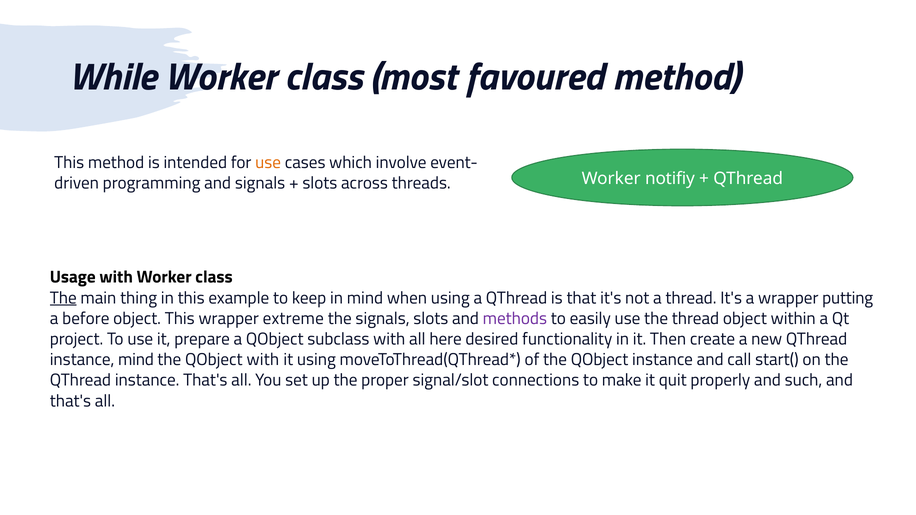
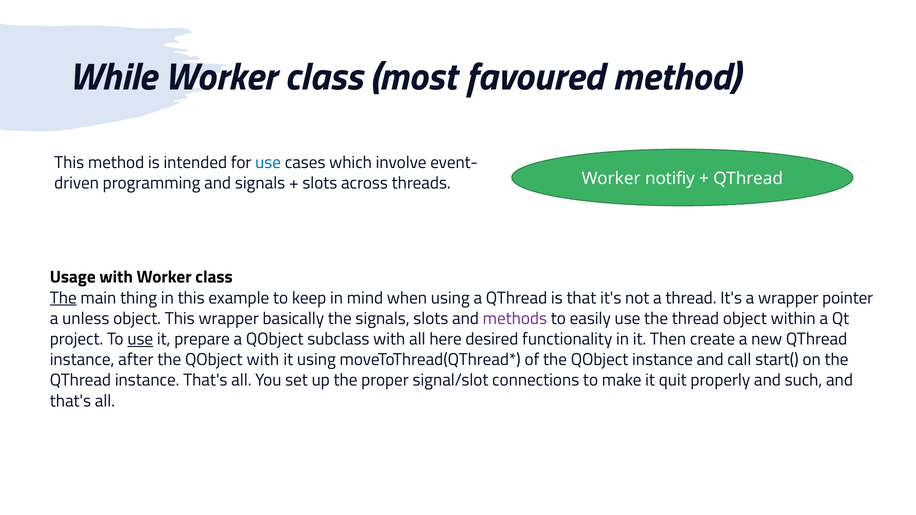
use at (268, 162) colour: orange -> blue
putting: putting -> pointer
before: before -> unless
extreme: extreme -> basically
use at (140, 339) underline: none -> present
instance mind: mind -> after
